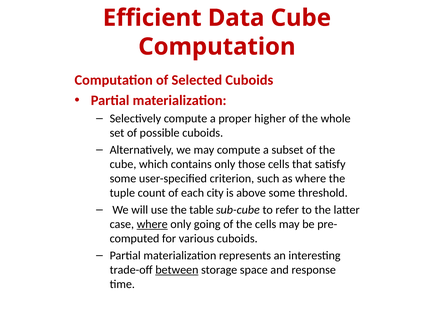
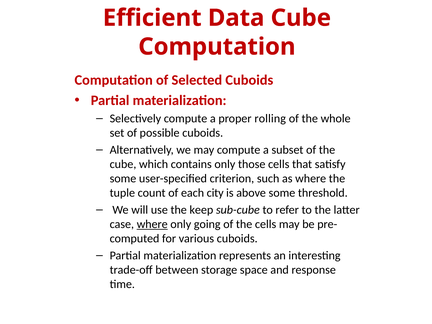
higher: higher -> rolling
table: table -> keep
between underline: present -> none
